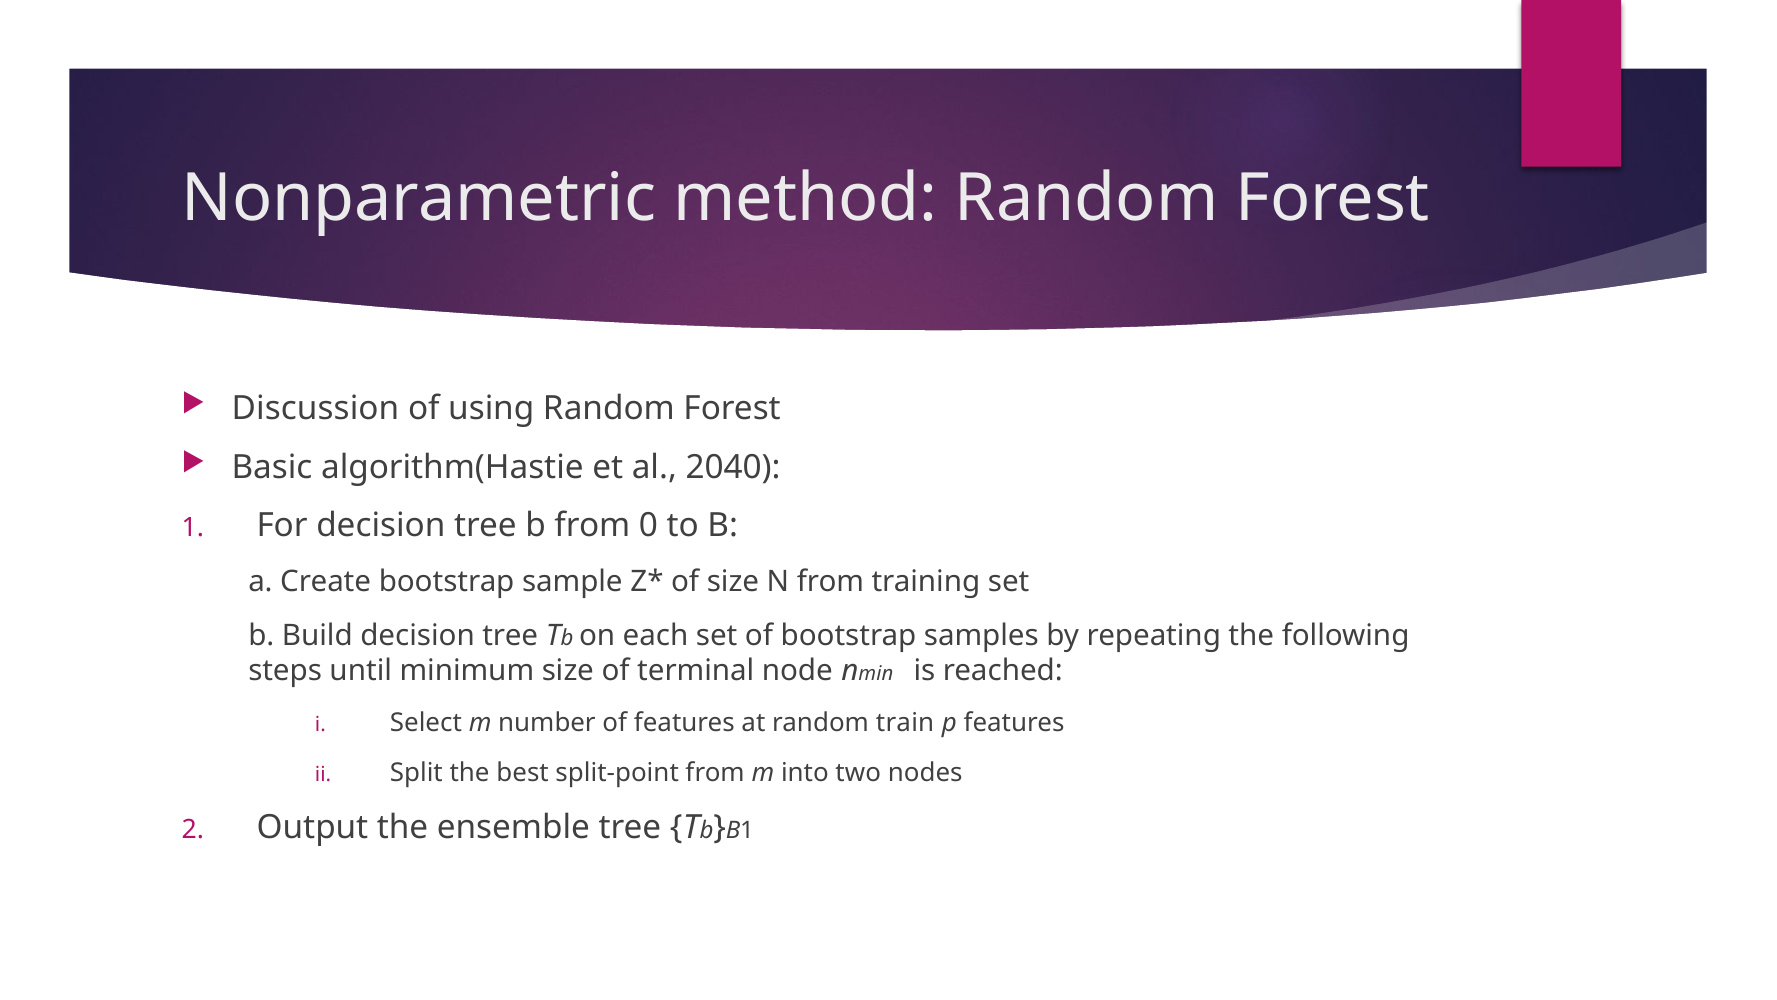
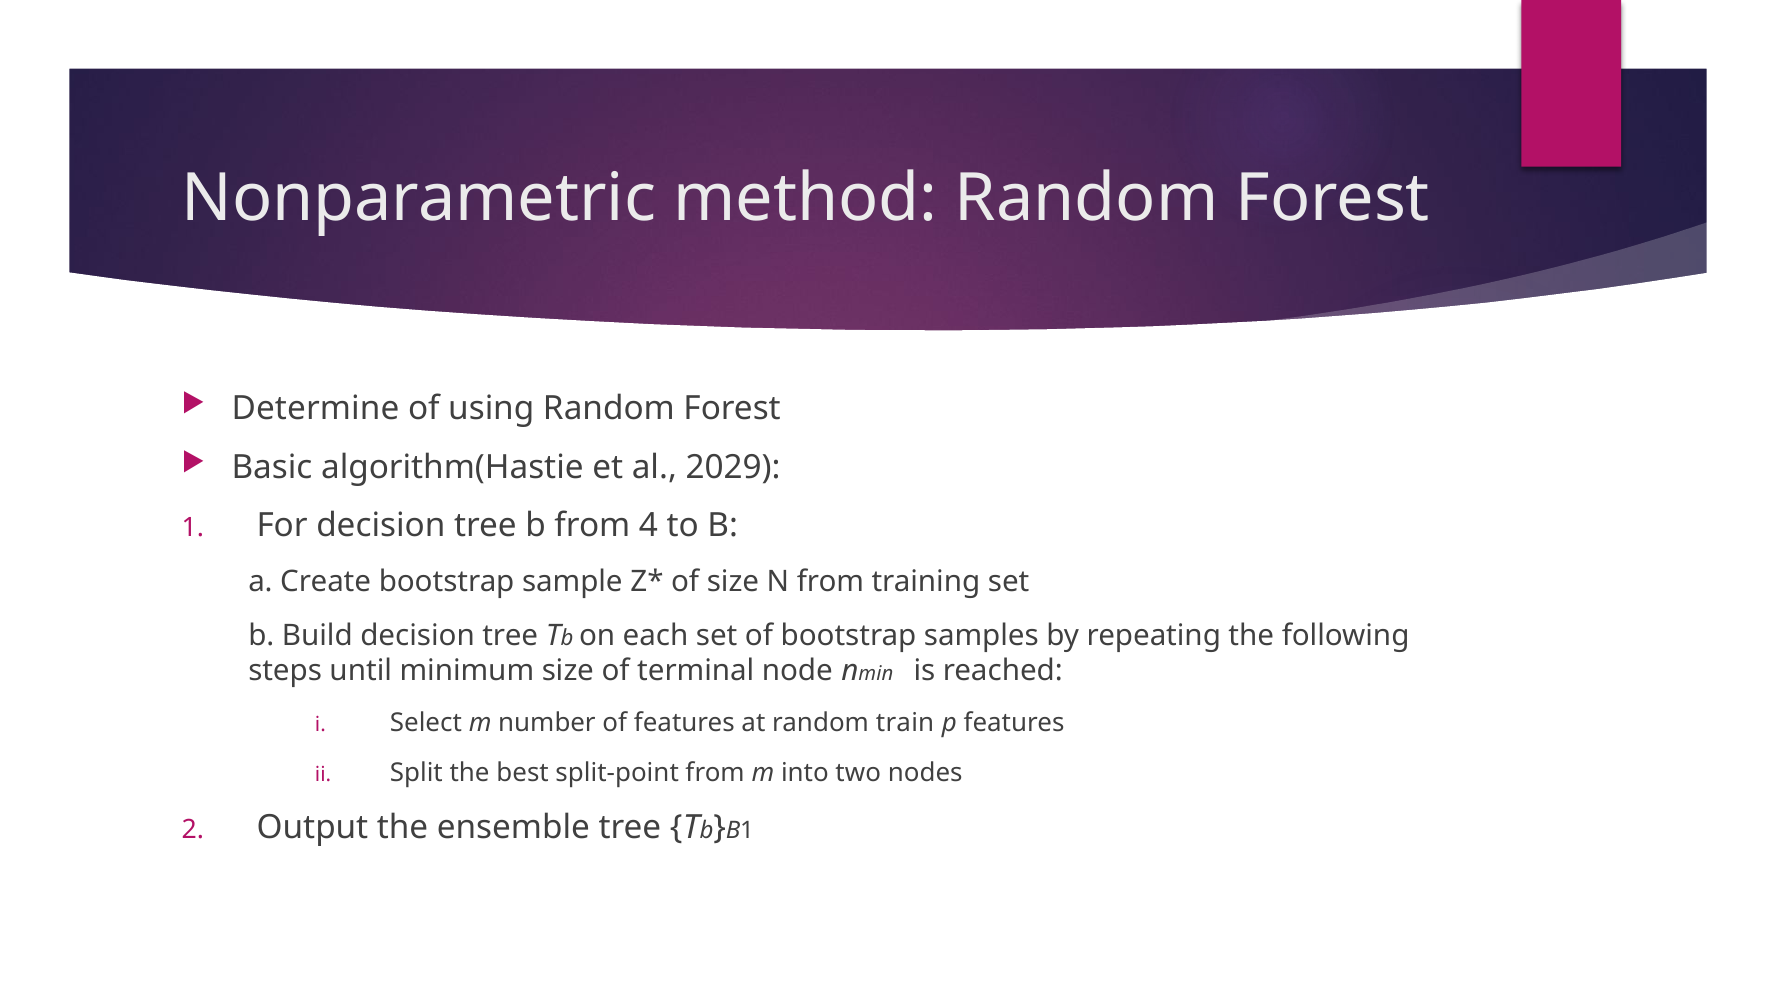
Discussion: Discussion -> Determine
2040: 2040 -> 2029
0: 0 -> 4
